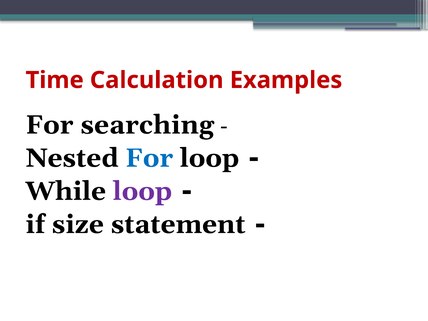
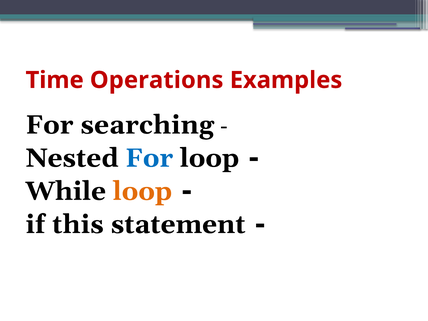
Calculation: Calculation -> Operations
loop at (142, 191) colour: purple -> orange
size: size -> this
